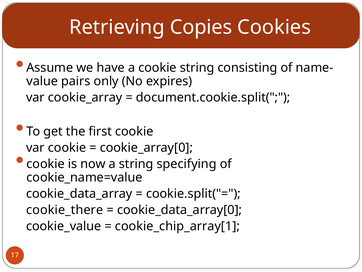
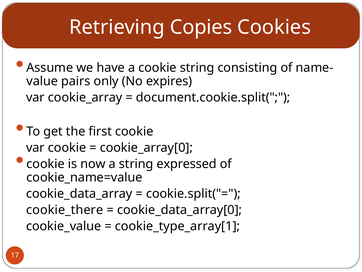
specifying: specifying -> expressed
cookie_chip_array[1: cookie_chip_array[1 -> cookie_type_array[1
